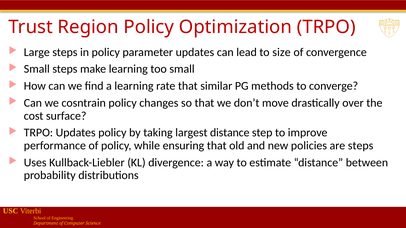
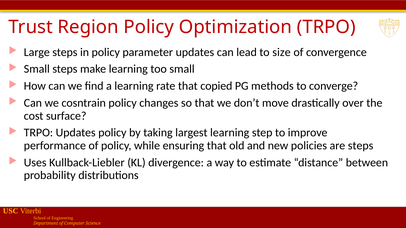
similar: similar -> copied
largest distance: distance -> learning
